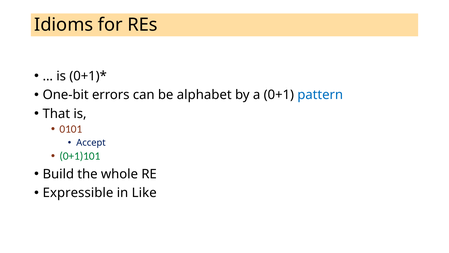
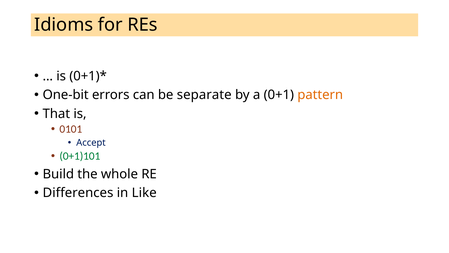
alphabet: alphabet -> separate
pattern colour: blue -> orange
Expressible: Expressible -> Differences
